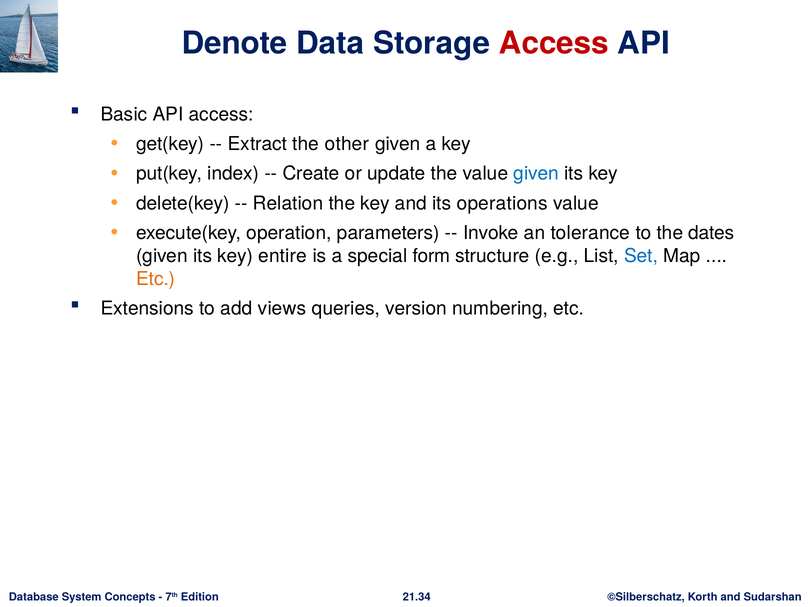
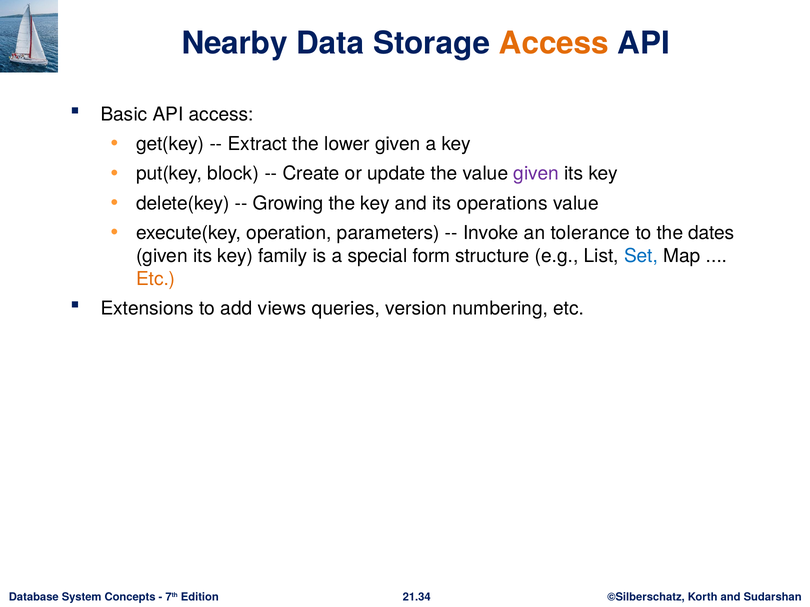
Denote: Denote -> Nearby
Access at (554, 44) colour: red -> orange
other: other -> lower
index: index -> block
given at (536, 174) colour: blue -> purple
Relation: Relation -> Growing
entire: entire -> family
